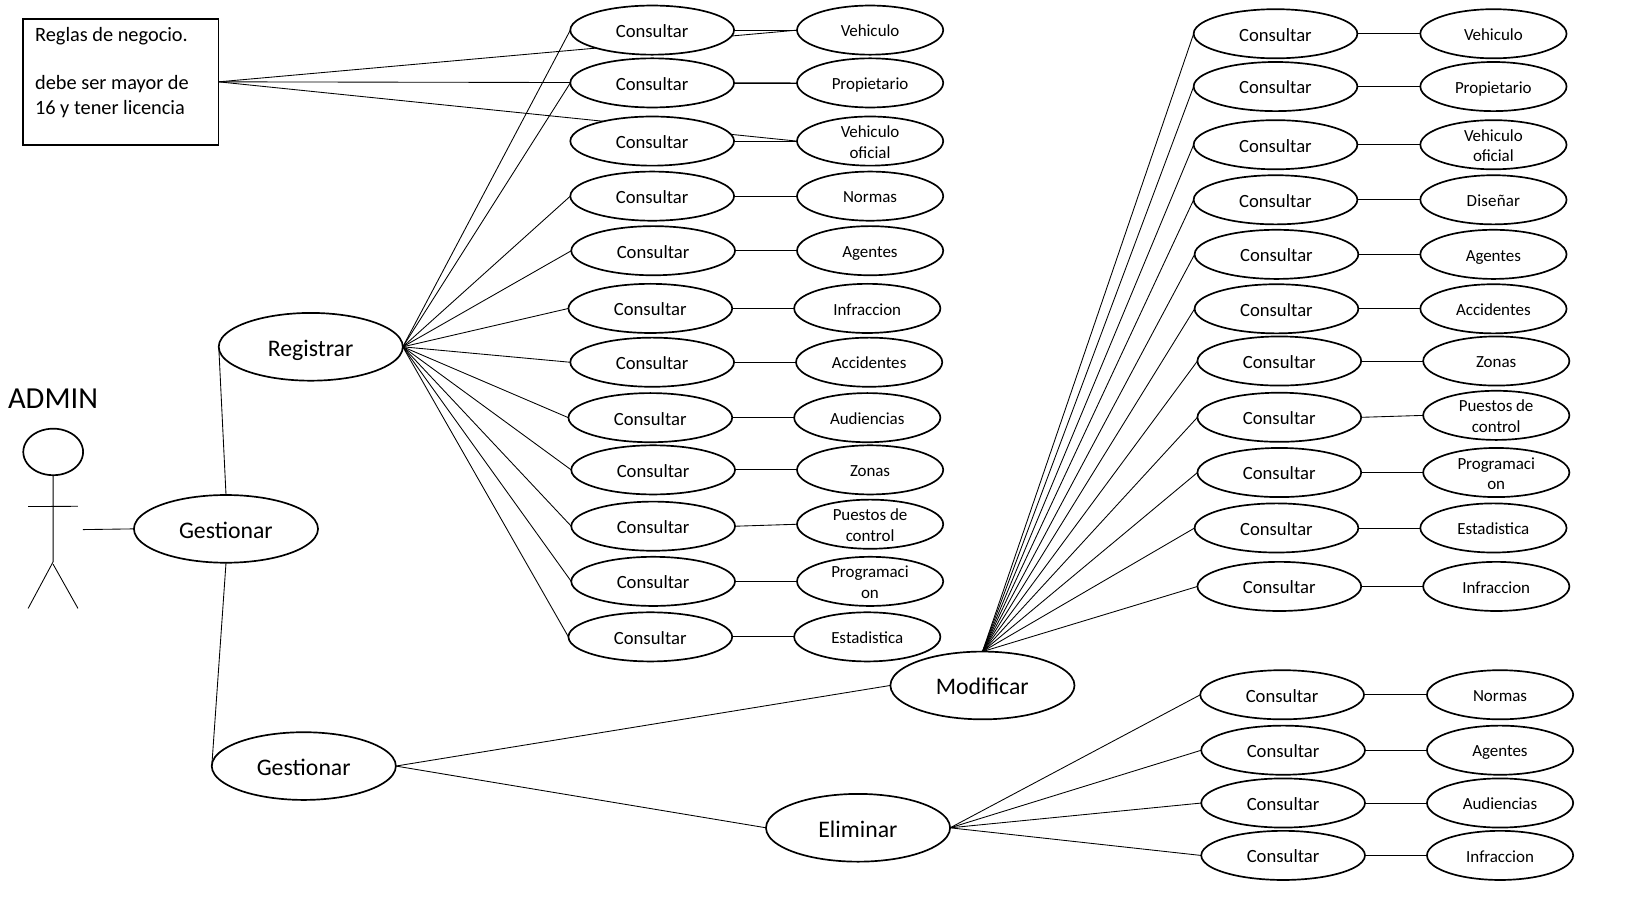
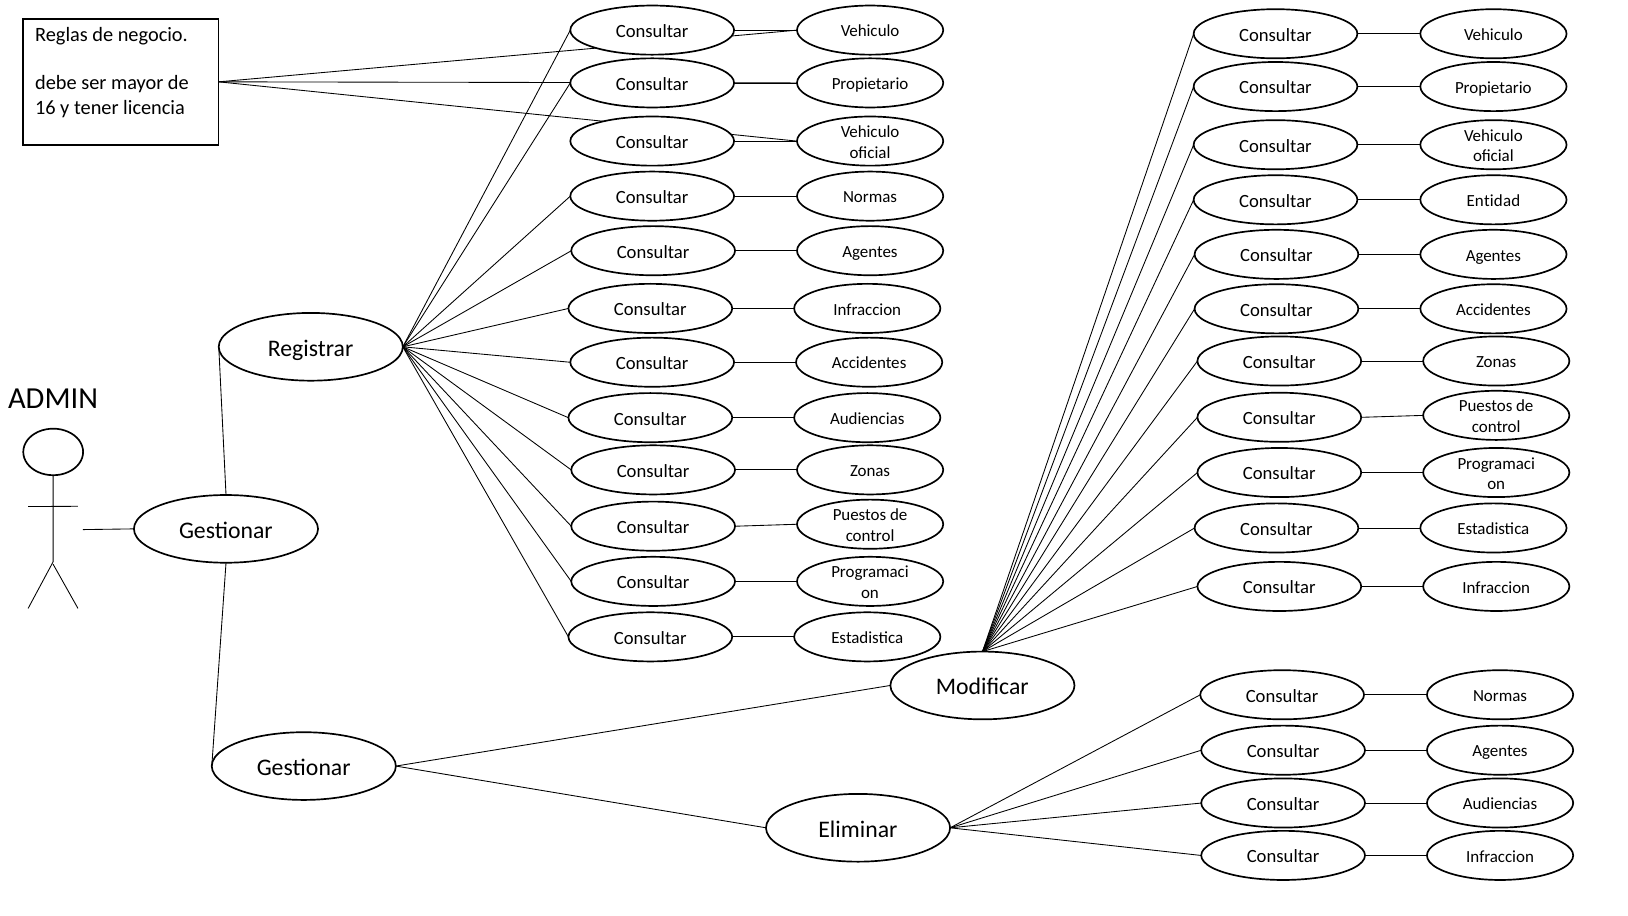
Diseñar: Diseñar -> Entidad
